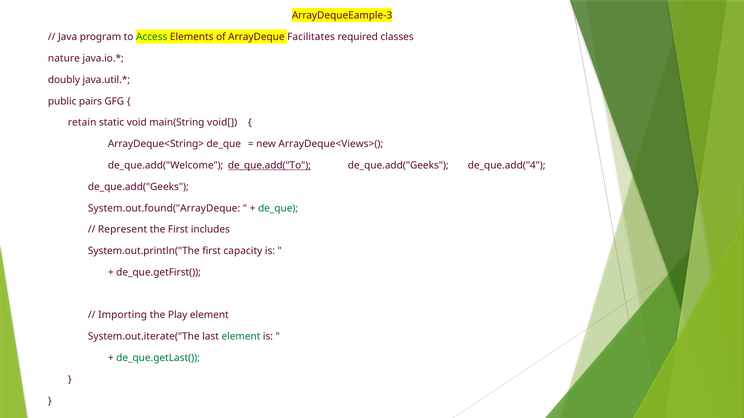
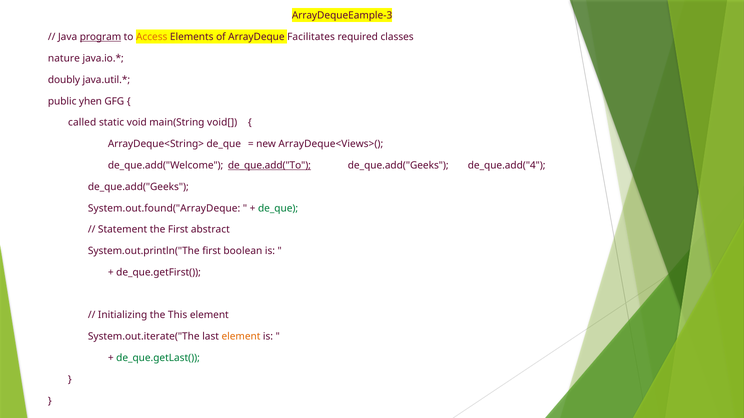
program underline: none -> present
Access colour: green -> orange
pairs: pairs -> yhen
retain: retain -> called
Represent: Represent -> Statement
includes: includes -> abstract
capacity: capacity -> boolean
Importing: Importing -> Initializing
Play: Play -> This
element at (241, 337) colour: green -> orange
